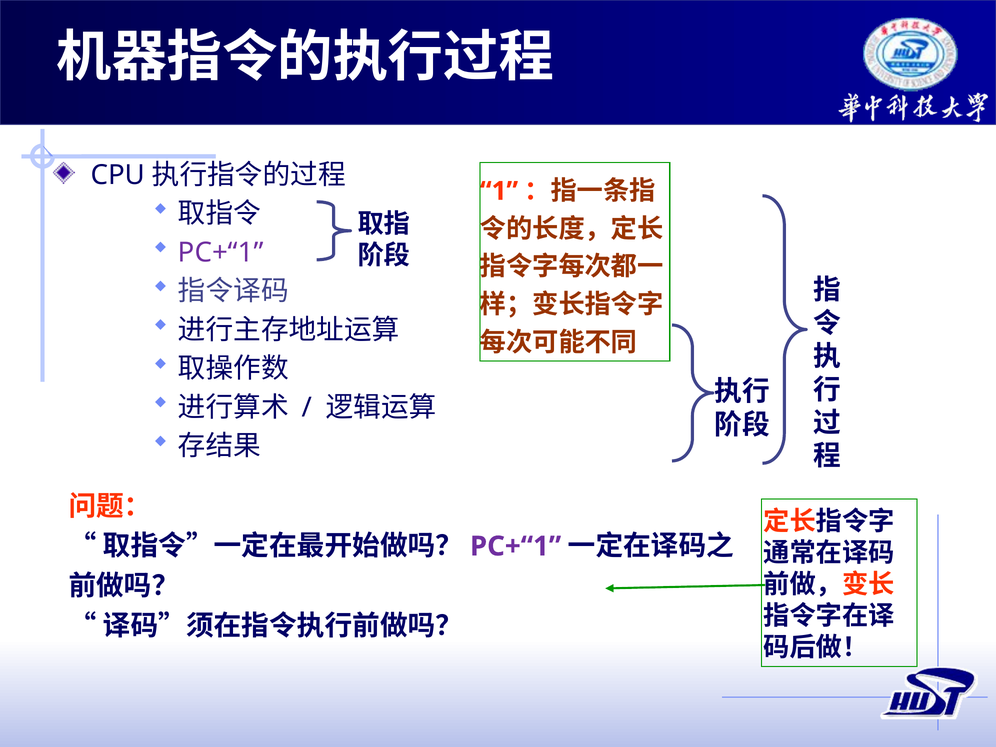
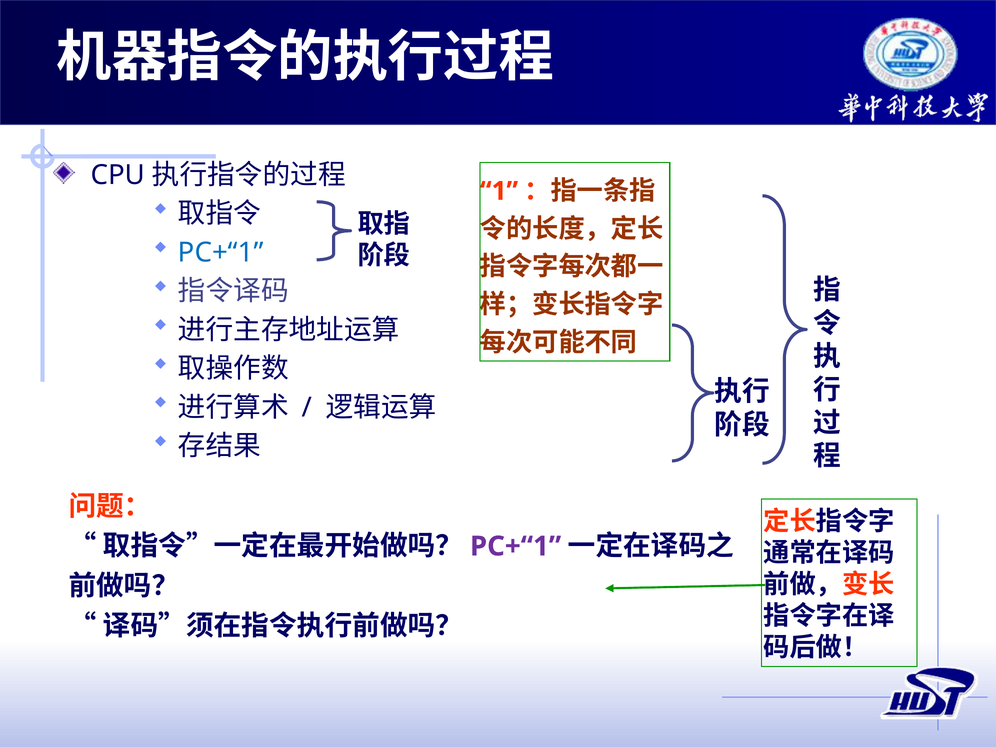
PC+“1 at (221, 253) colour: purple -> blue
